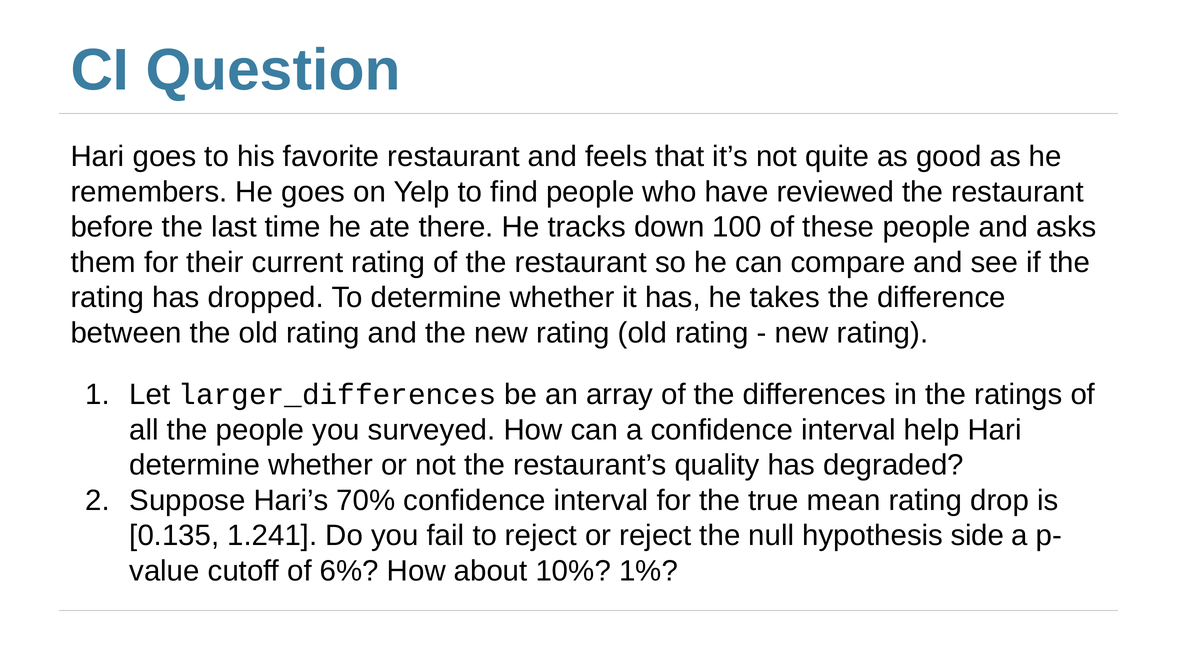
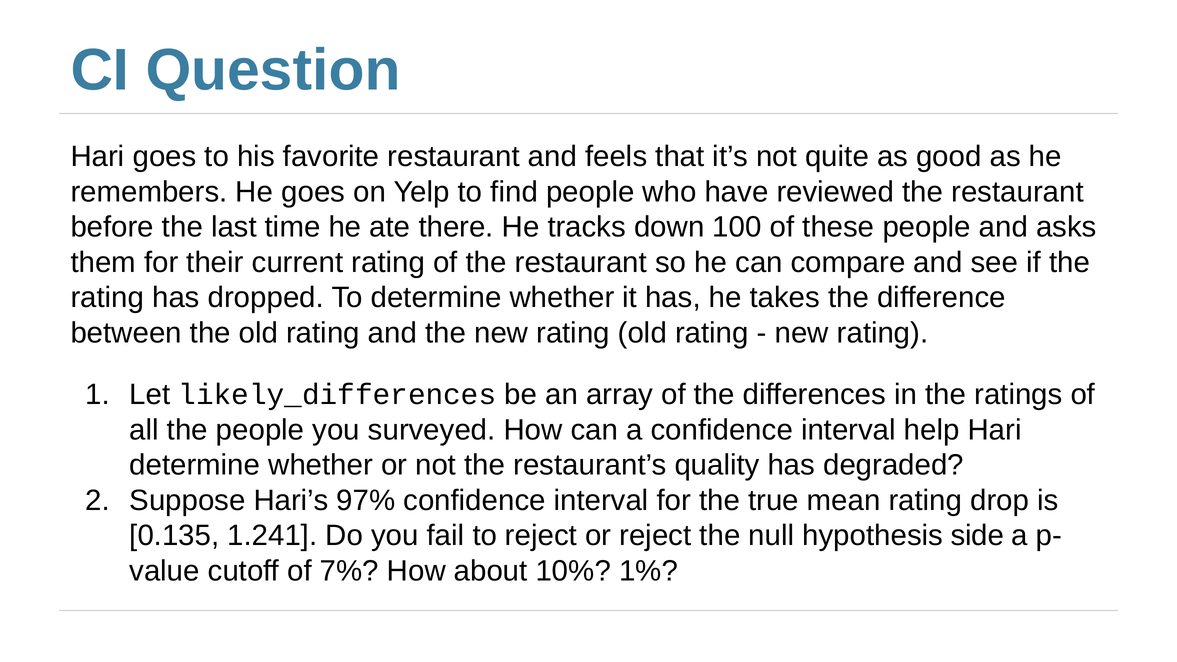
larger_differences: larger_differences -> likely_differences
70%: 70% -> 97%
6%: 6% -> 7%
